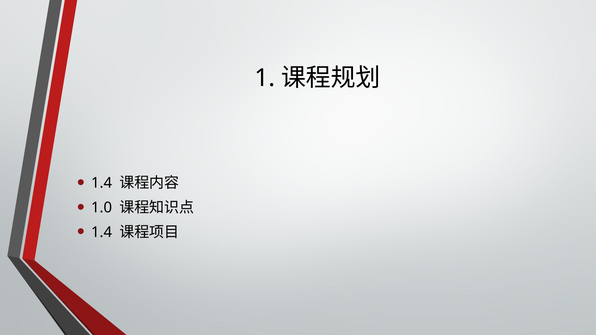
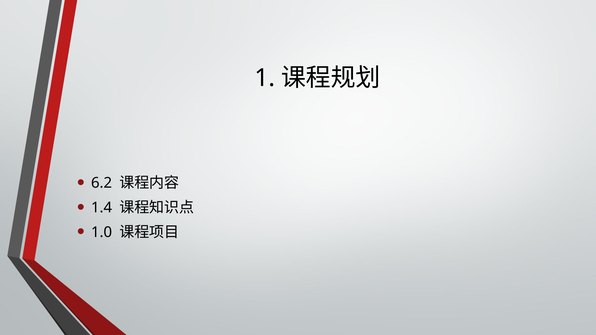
1.4 at (102, 183): 1.4 -> 6.2
1.0: 1.0 -> 1.4
1.4 at (102, 232): 1.4 -> 1.0
